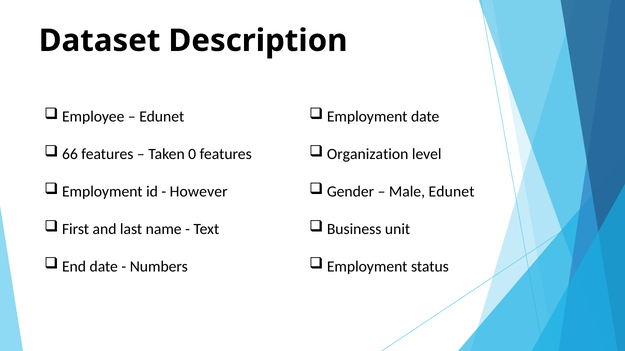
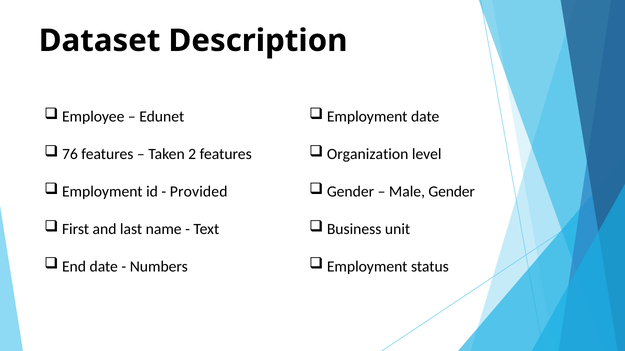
66: 66 -> 76
0: 0 -> 2
However: However -> Provided
Male Edunet: Edunet -> Gender
